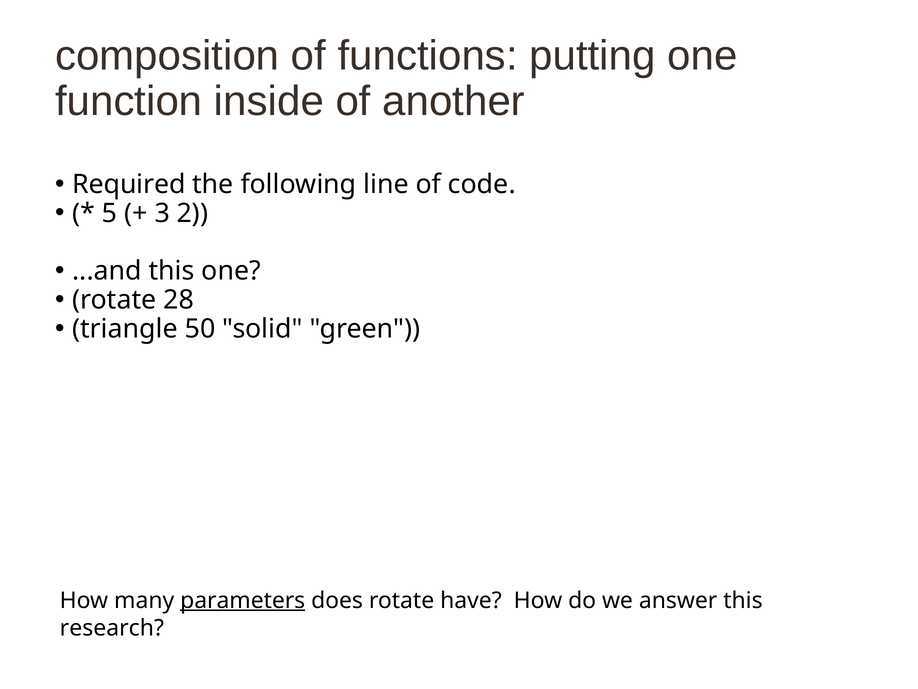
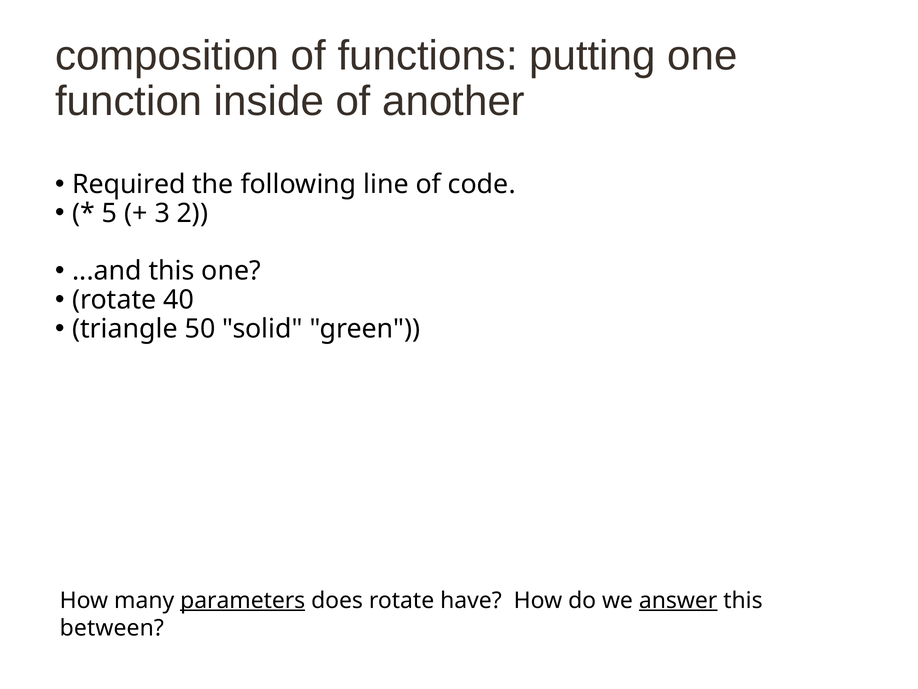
28: 28 -> 40
answer underline: none -> present
research: research -> between
